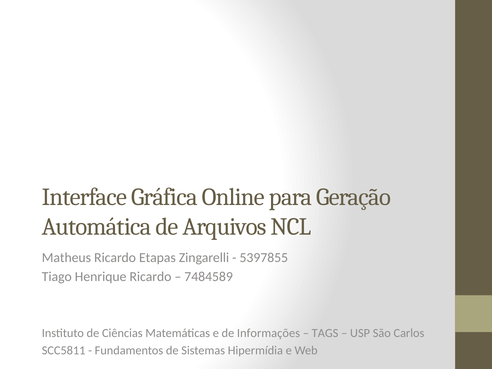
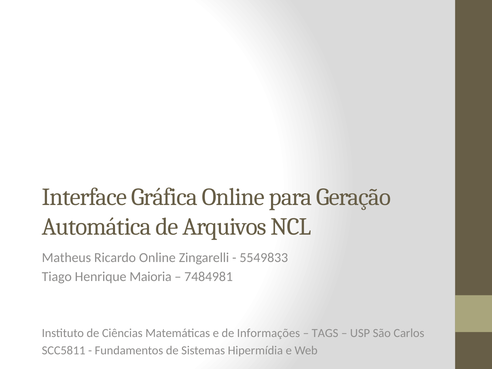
Ricardo Etapas: Etapas -> Online
5397855: 5397855 -> 5549833
Henrique Ricardo: Ricardo -> Maioria
7484589: 7484589 -> 7484981
